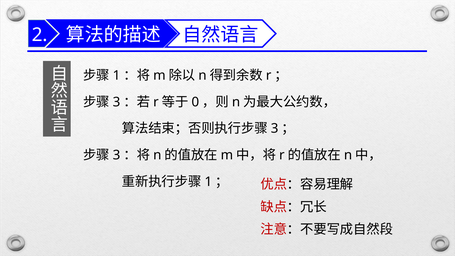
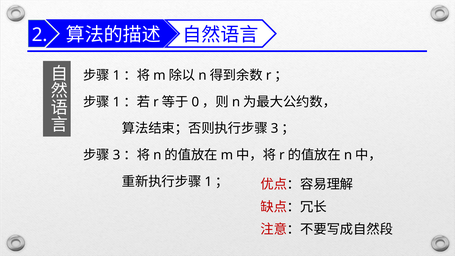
3 at (117, 102): 3 -> 1
